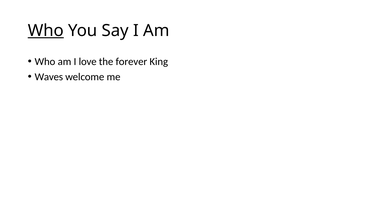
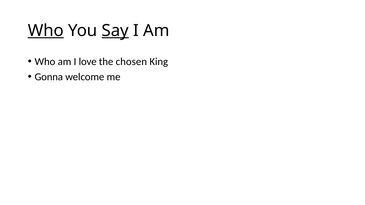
Say underline: none -> present
forever: forever -> chosen
Waves: Waves -> Gonna
